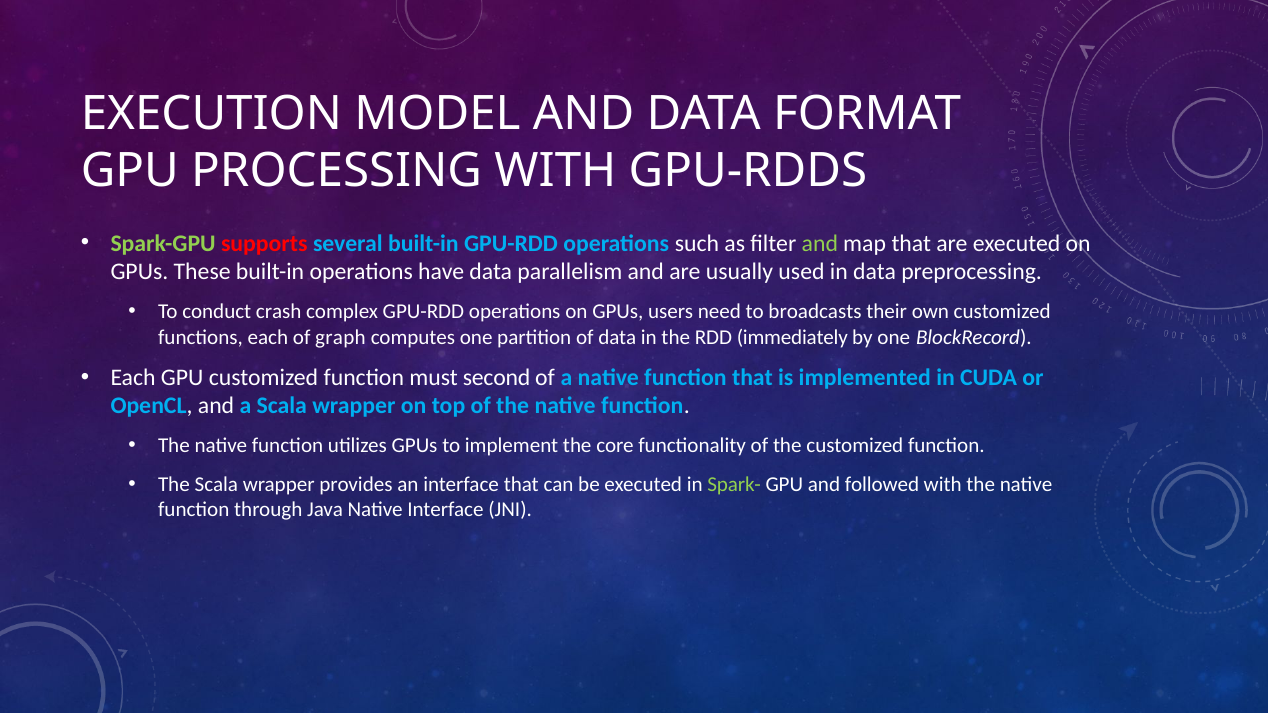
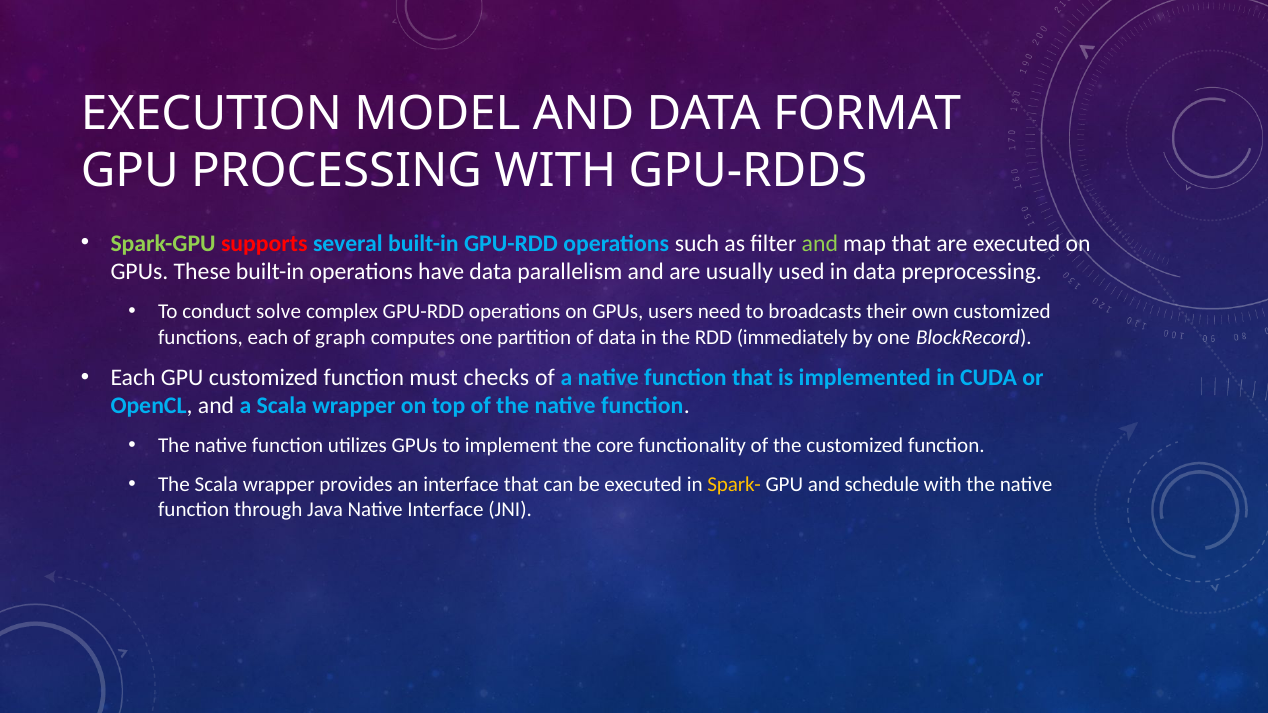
crash: crash -> solve
second: second -> checks
Spark- colour: light green -> yellow
followed: followed -> schedule
